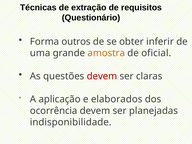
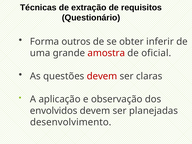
amostra colour: orange -> red
elaborados: elaborados -> observação
ocorrência: ocorrência -> envolvidos
indisponibilidade: indisponibilidade -> desenvolvimento
